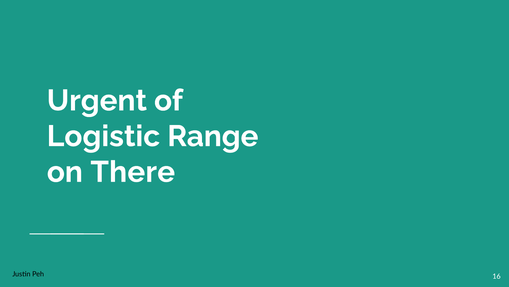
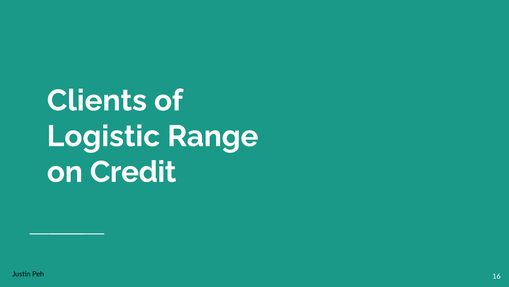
Urgent: Urgent -> Clients
There: There -> Credit
